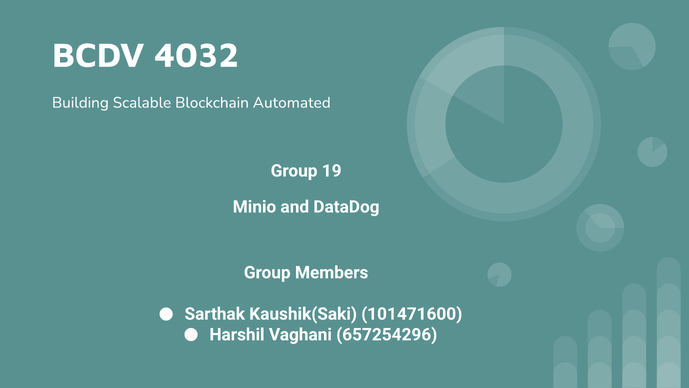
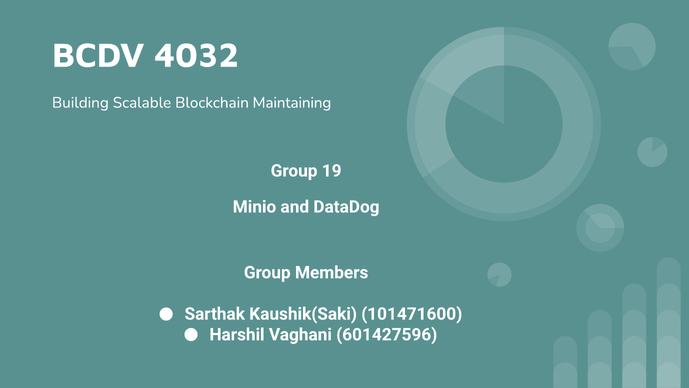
Automated: Automated -> Maintaining
657254296: 657254296 -> 601427596
